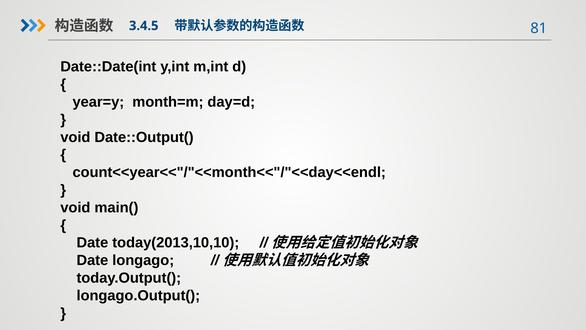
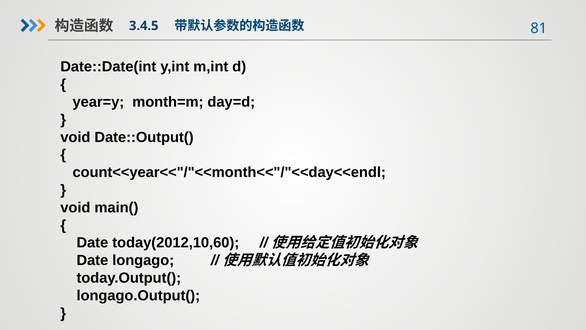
today(2013,10,10: today(2013,10,10 -> today(2012,10,60
